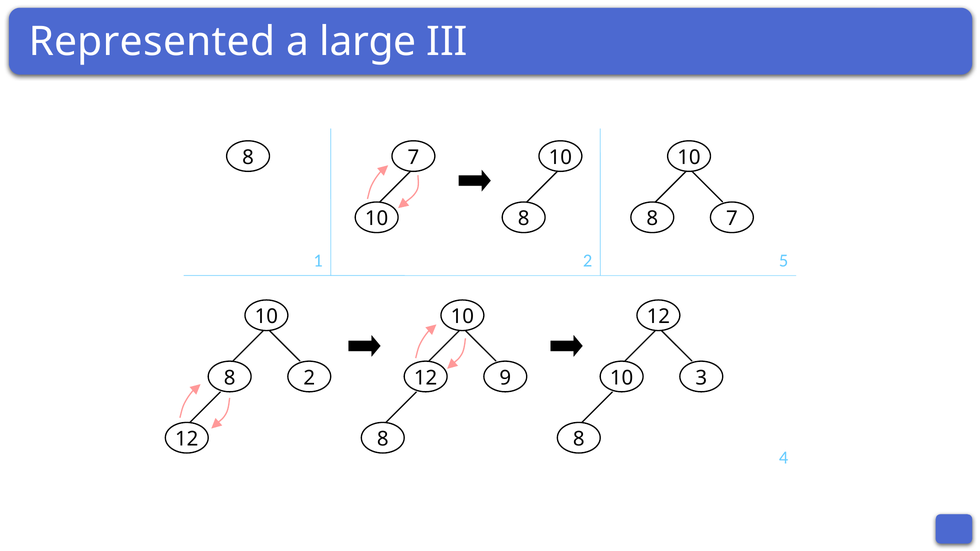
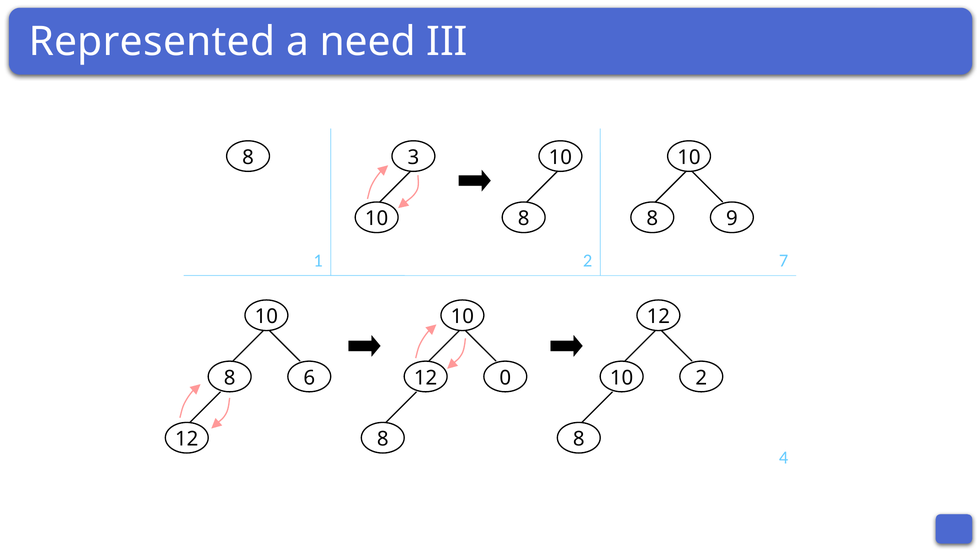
large: large -> need
7 at (413, 158): 7 -> 3
7 at (732, 219): 7 -> 9
5: 5 -> 7
8 2: 2 -> 6
9: 9 -> 0
10 3: 3 -> 2
